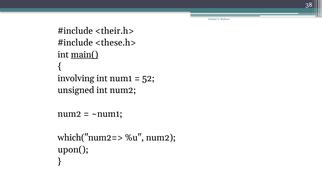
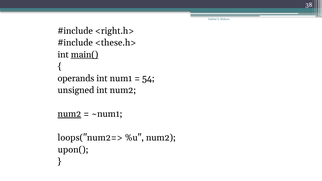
<their.h>: <their.h> -> <right.h>
involving: involving -> operands
52: 52 -> 54
num2 at (69, 114) underline: none -> present
which("num2=>: which("num2=> -> loops("num2=>
